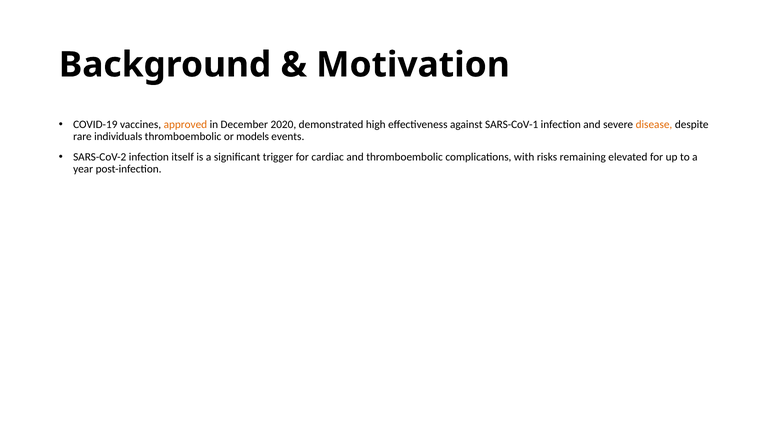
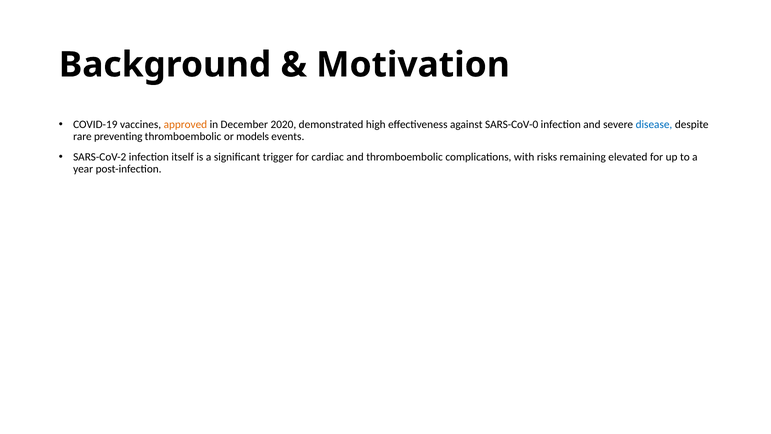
SARS-CoV-1: SARS-CoV-1 -> SARS-CoV-0
disease colour: orange -> blue
individuals: individuals -> preventing
